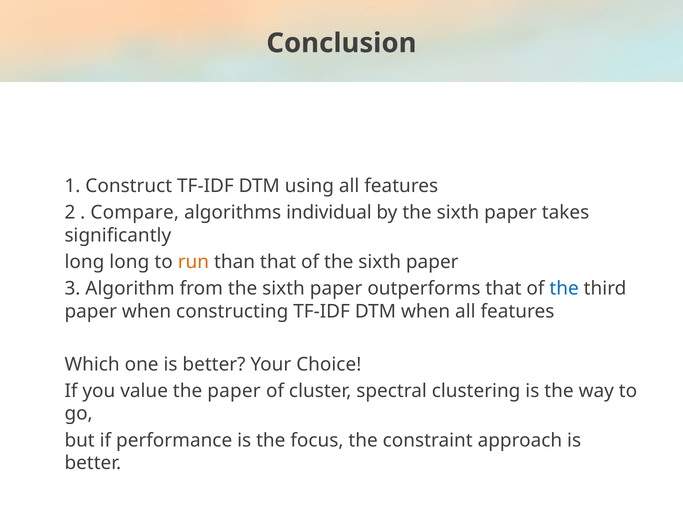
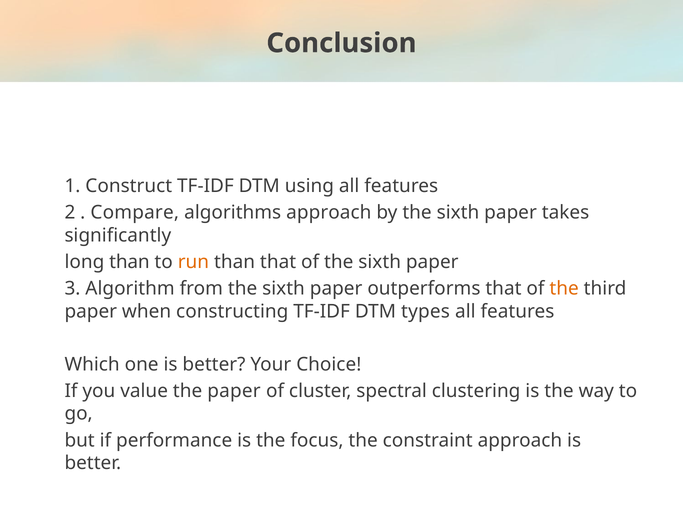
algorithms individual: individual -> approach
long long: long -> than
the at (564, 289) colour: blue -> orange
DTM when: when -> types
